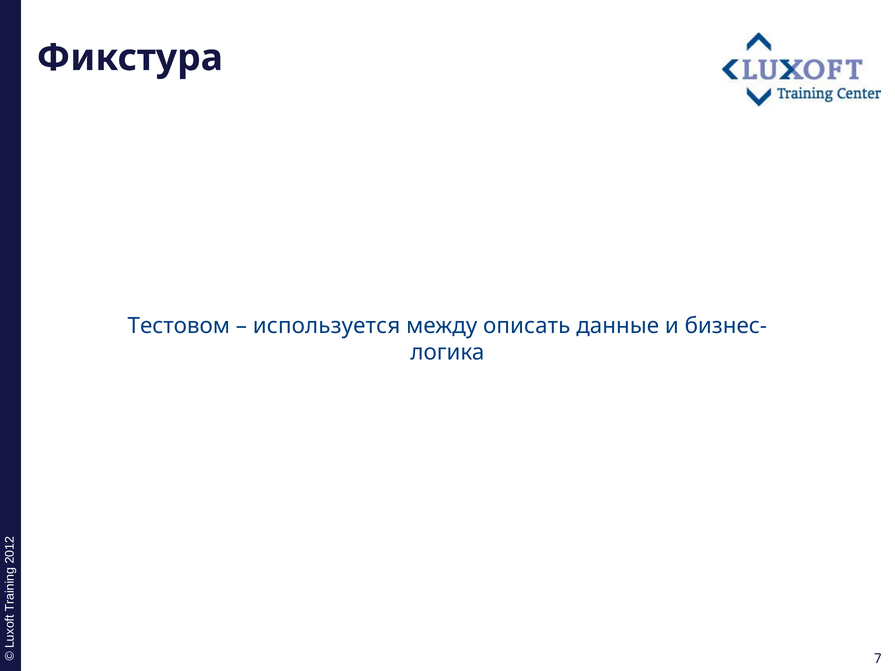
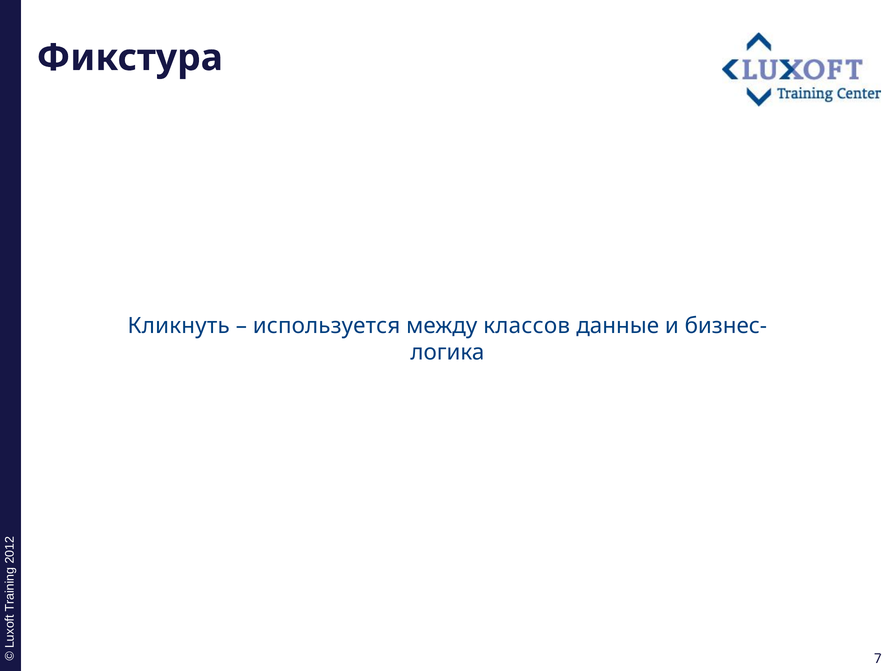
Тестовом: Тестовом -> Кликнуть
описать: описать -> классов
